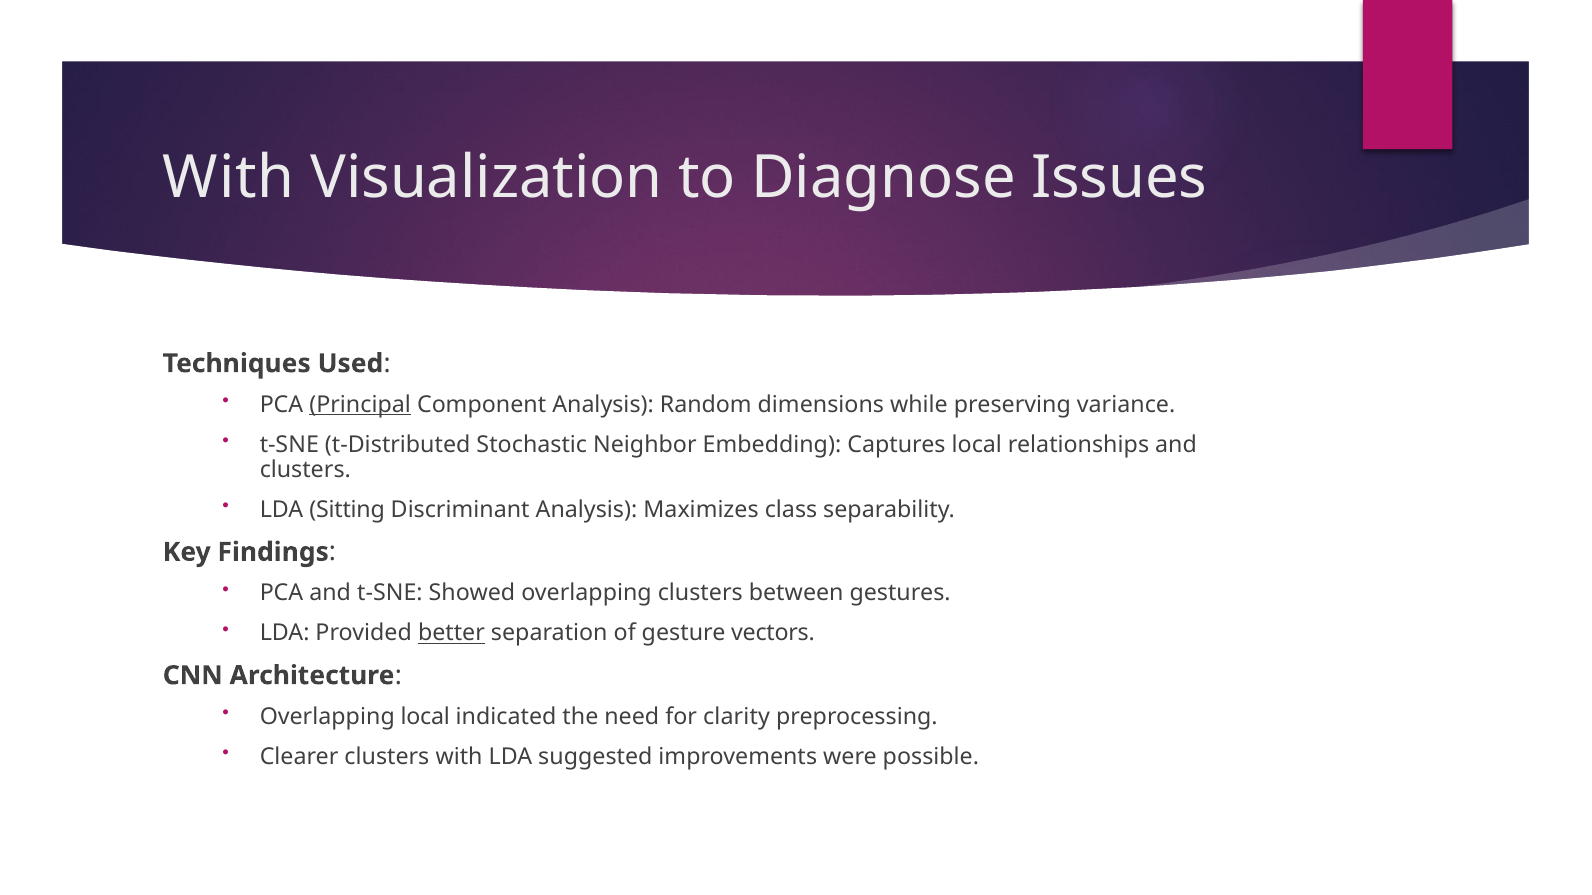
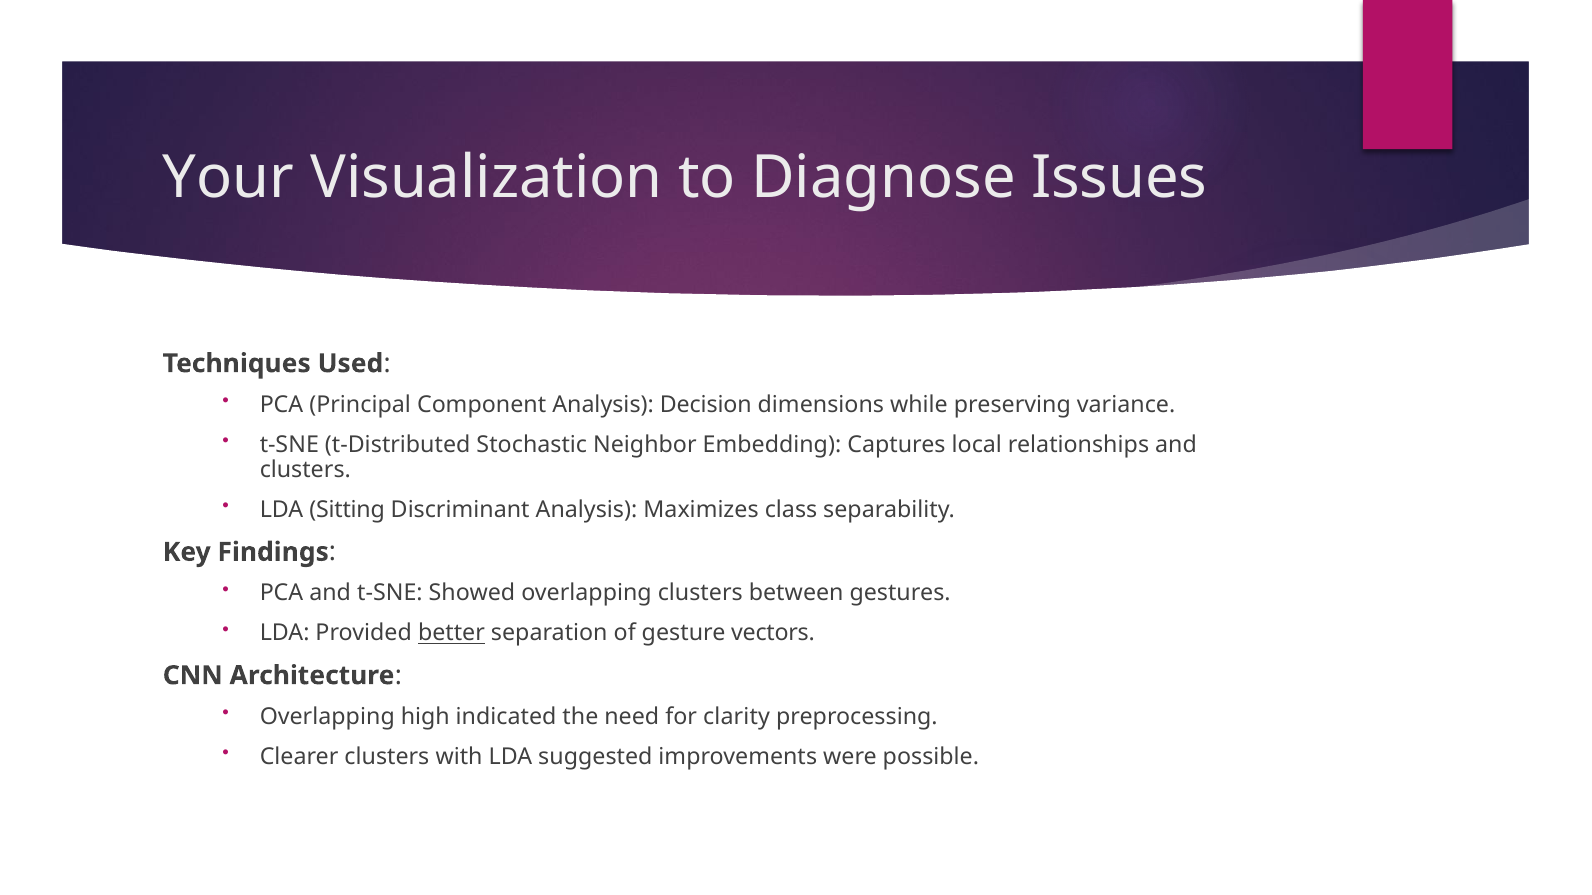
With at (228, 177): With -> Your
Principal underline: present -> none
Random: Random -> Decision
Overlapping local: local -> high
